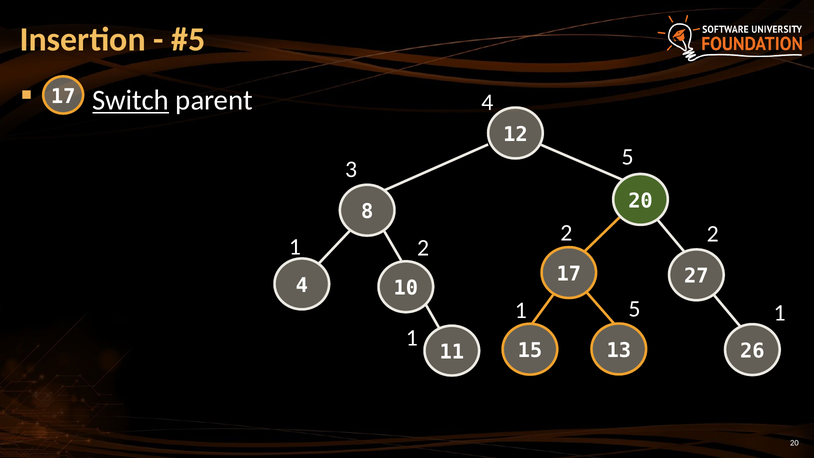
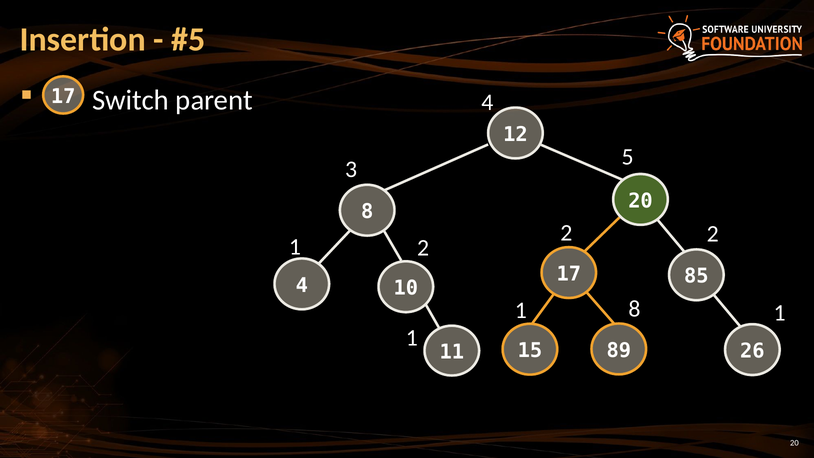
Switch underline: present -> none
27: 27 -> 85
1 5: 5 -> 8
13: 13 -> 89
